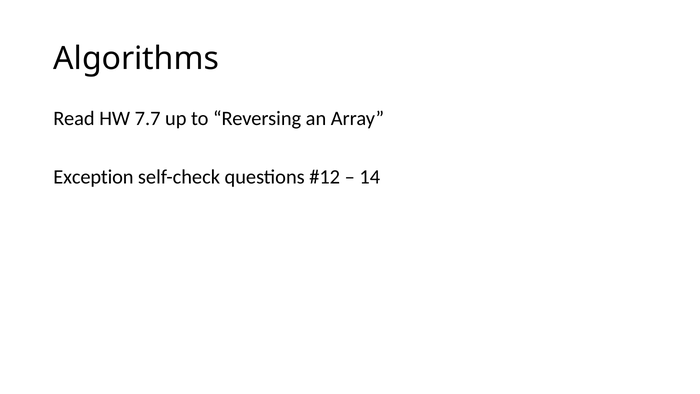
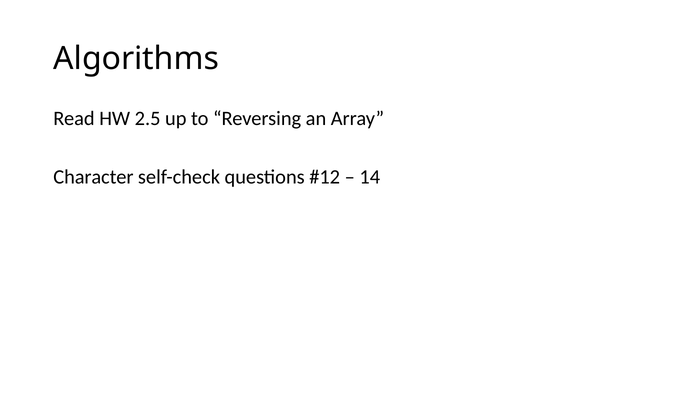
7.7: 7.7 -> 2.5
Exception: Exception -> Character
